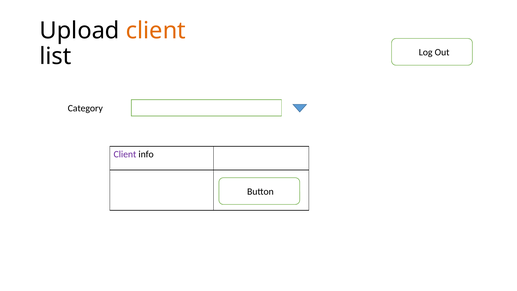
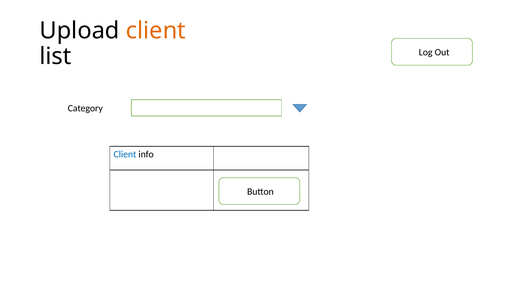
Client at (125, 154) colour: purple -> blue
